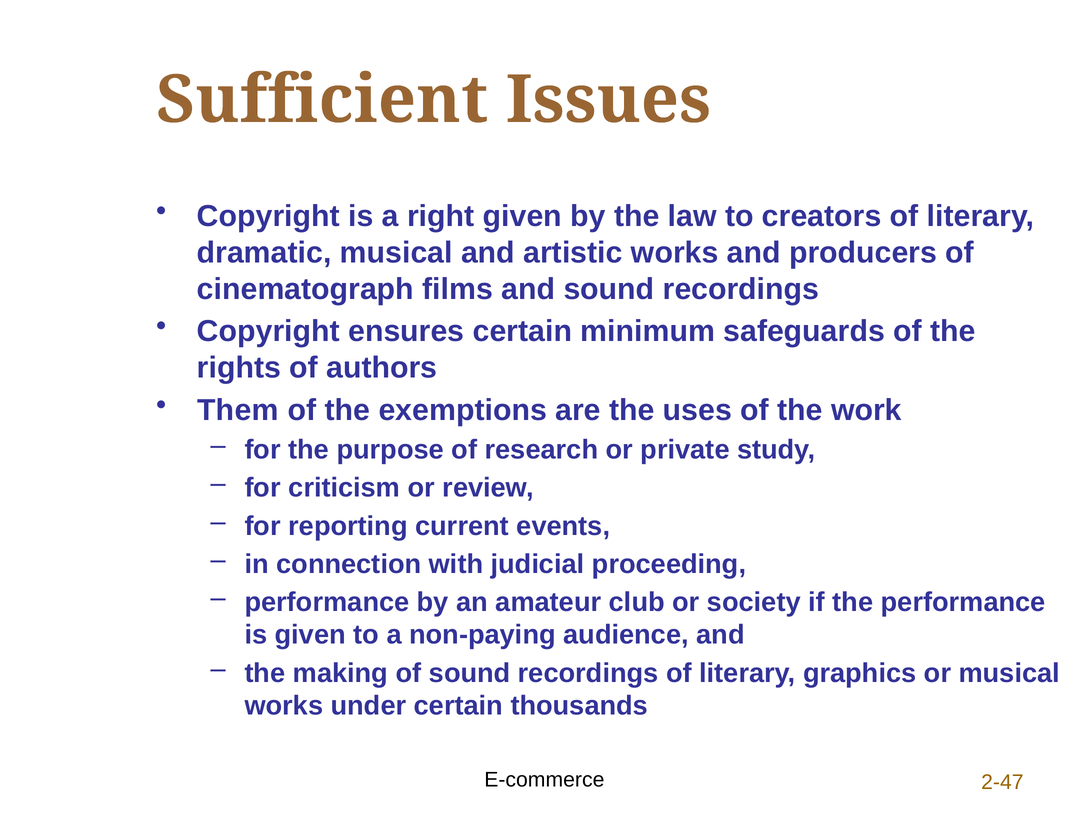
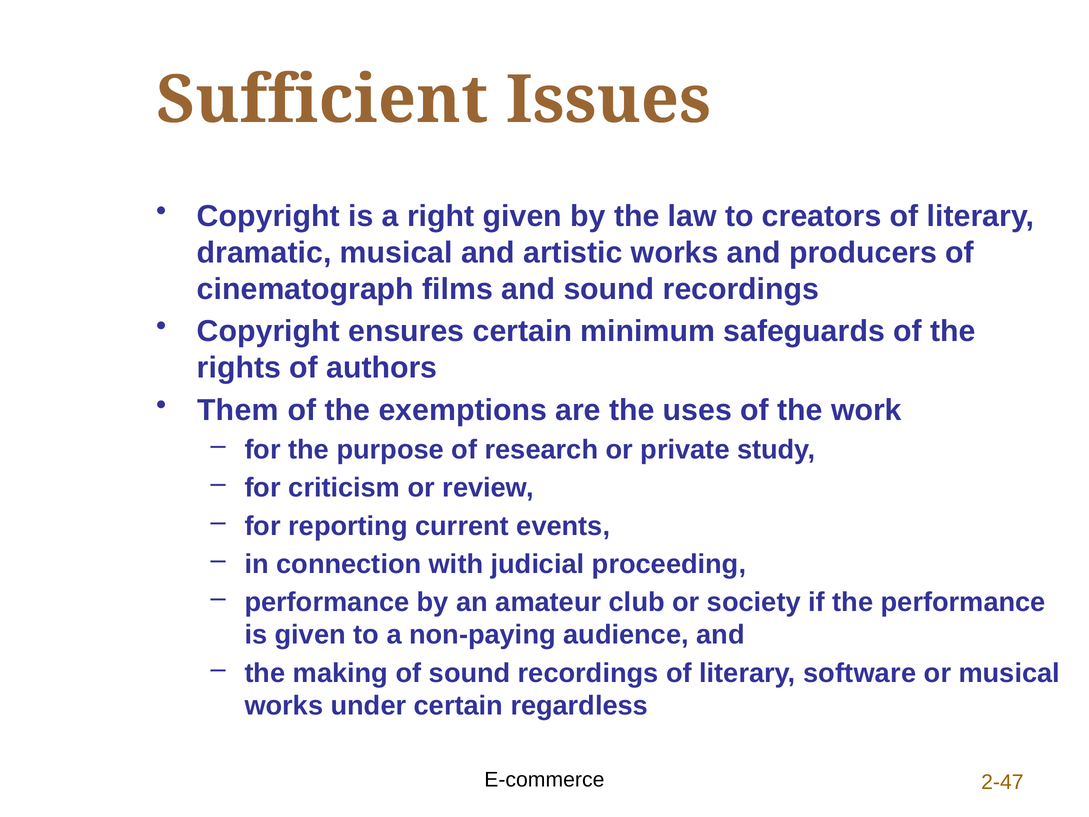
graphics: graphics -> software
thousands: thousands -> regardless
